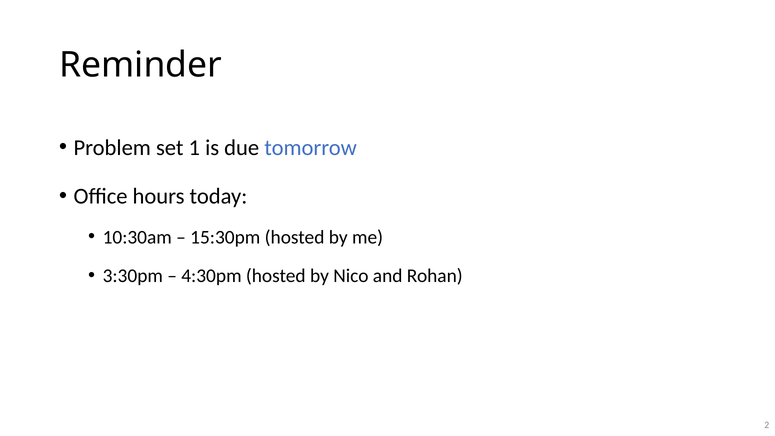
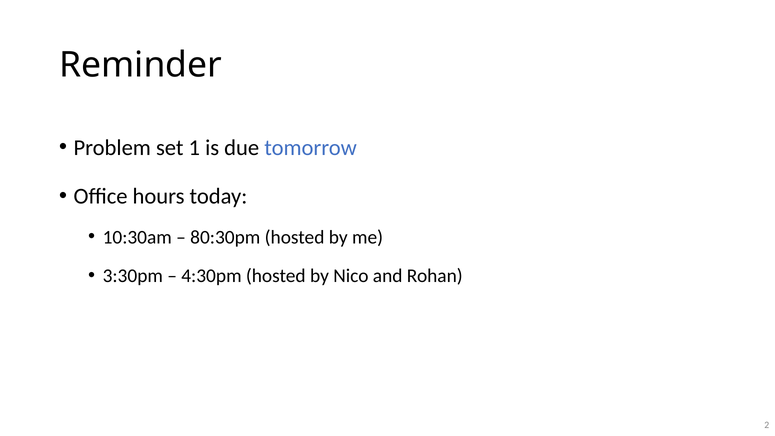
15:30pm: 15:30pm -> 80:30pm
